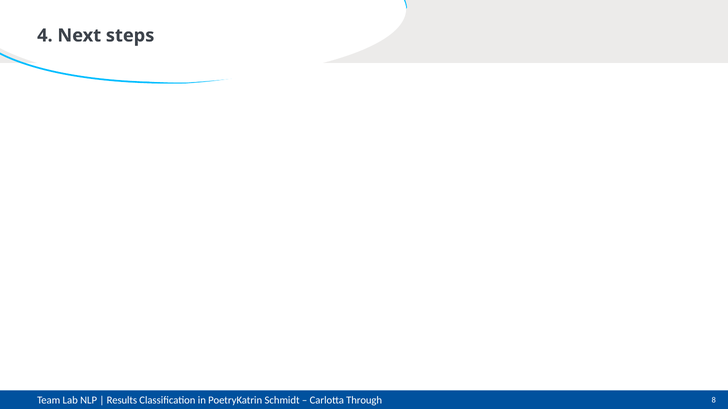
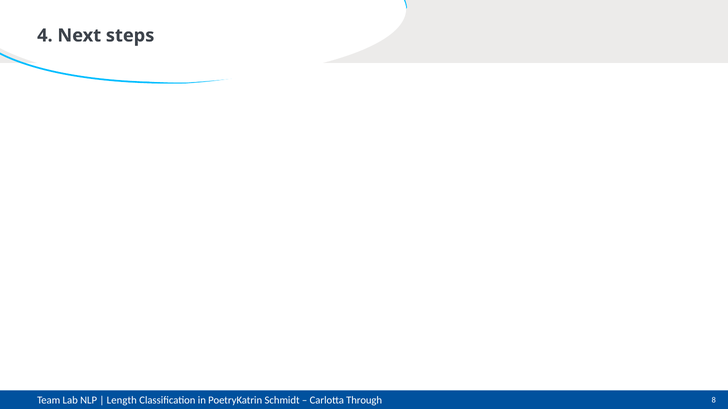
Results: Results -> Length
